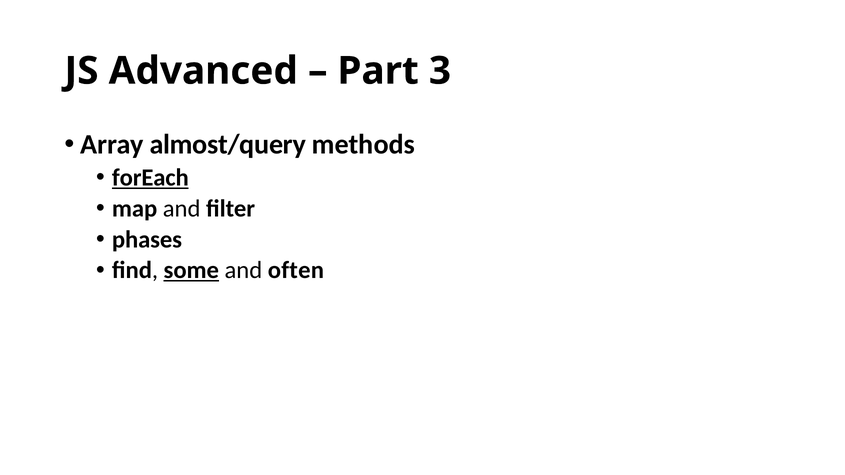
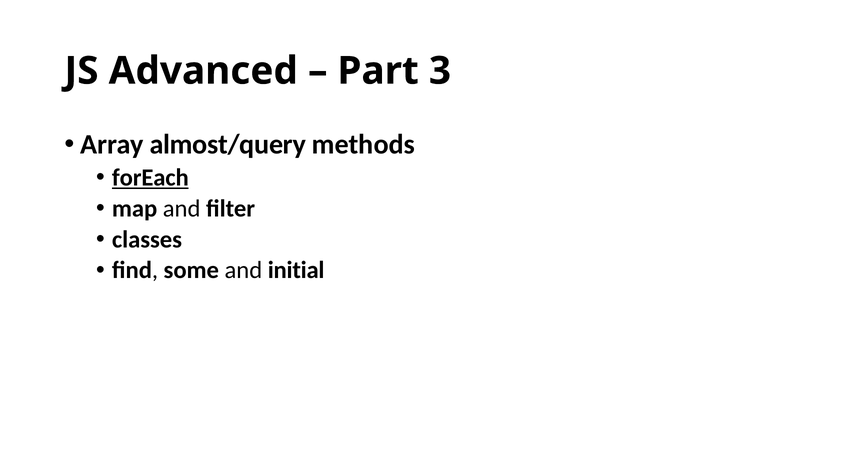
phases: phases -> classes
some underline: present -> none
often: often -> initial
